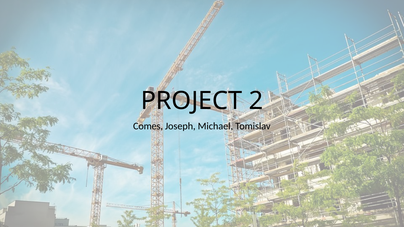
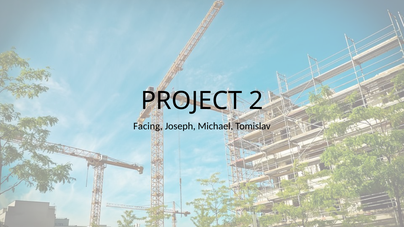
Comes: Comes -> Facing
